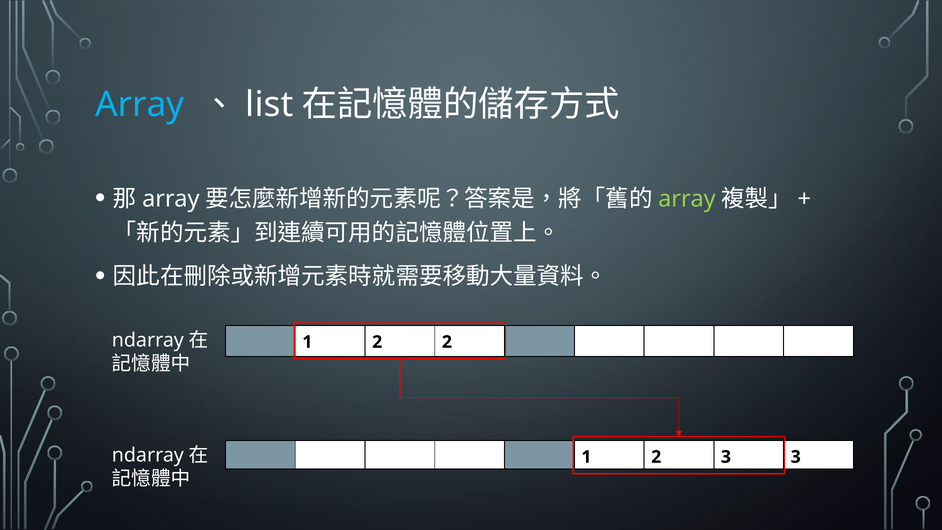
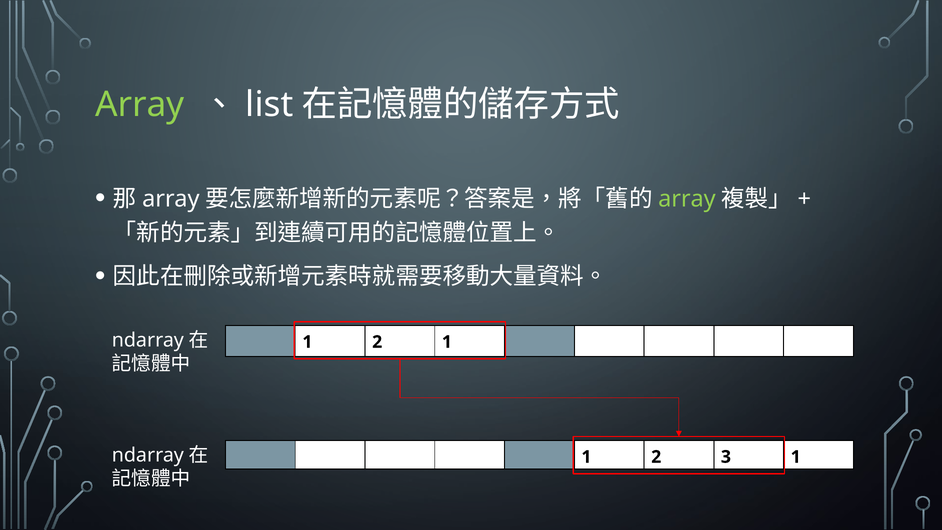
Array at (140, 105) colour: light blue -> light green
2 2: 2 -> 1
3 3: 3 -> 1
